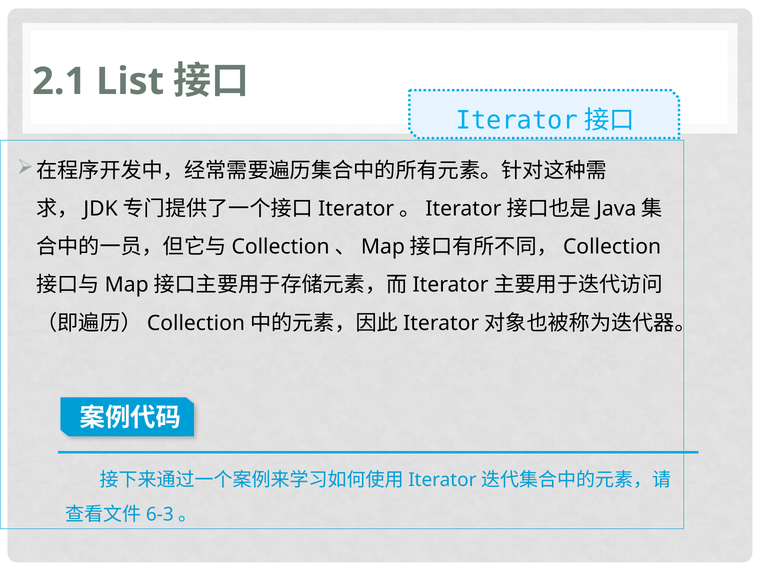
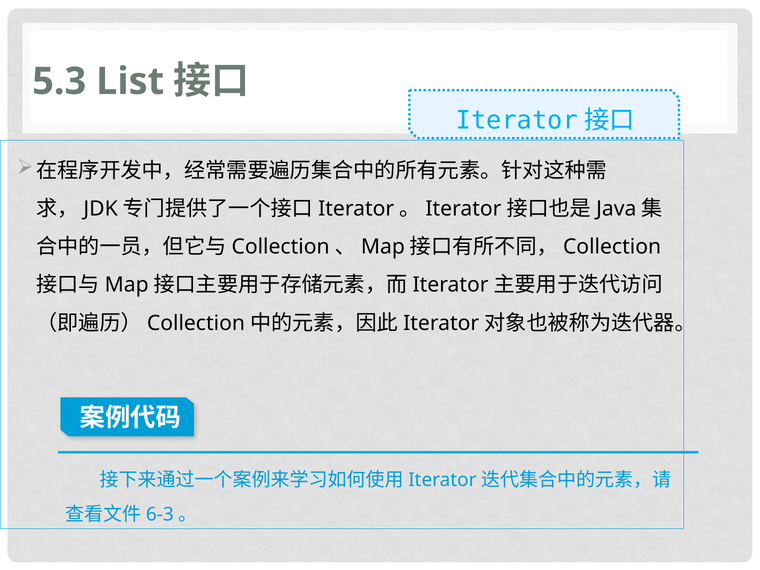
2.1: 2.1 -> 5.3
